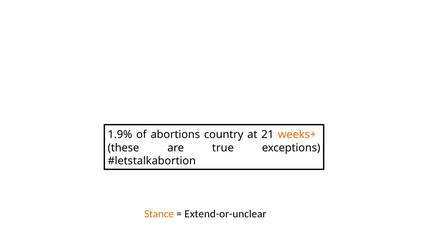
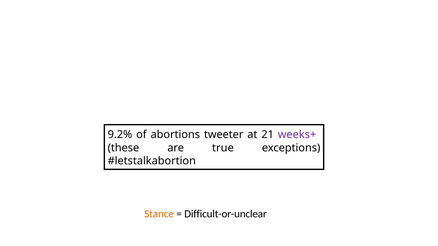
1.9%: 1.9% -> 9.2%
country: country -> tweeter
weeks+ colour: orange -> purple
Extend-or-unclear: Extend-or-unclear -> Difficult-or-unclear
